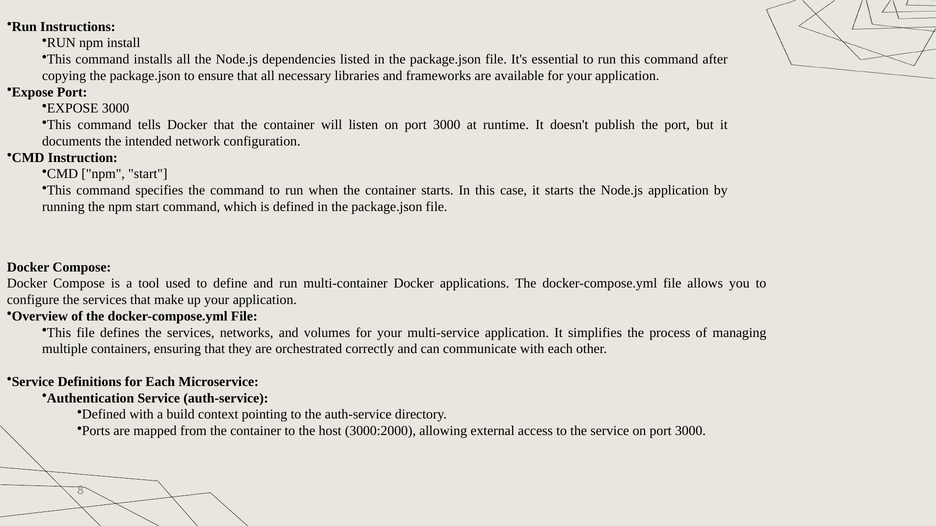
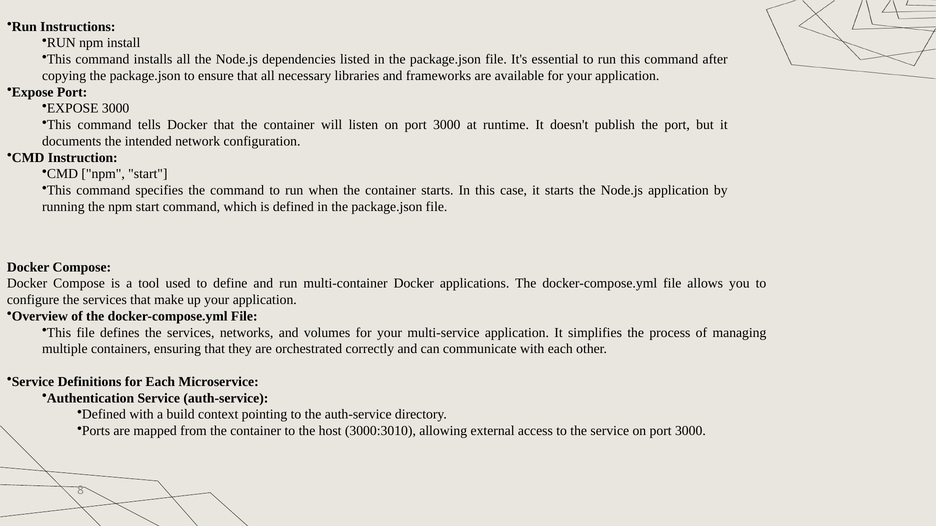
3000:2000: 3000:2000 -> 3000:3010
